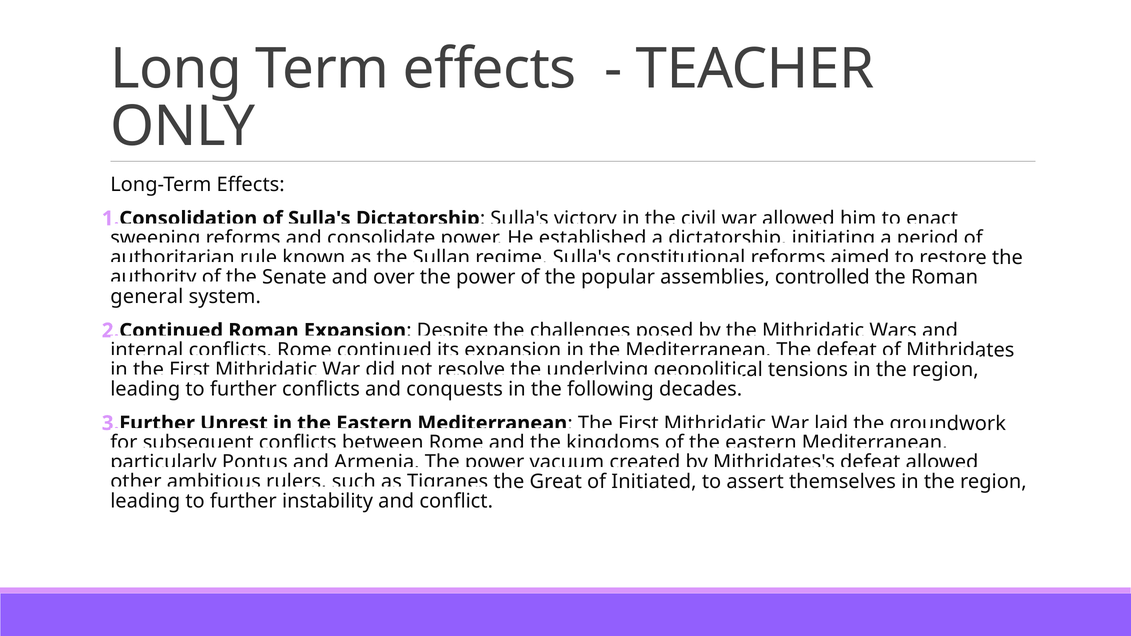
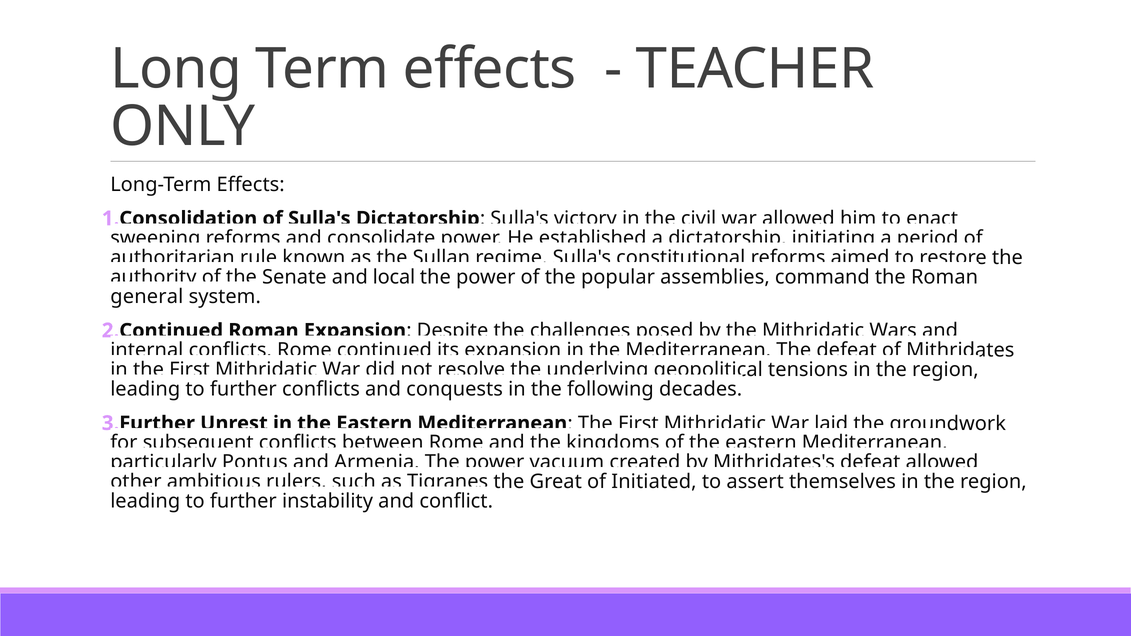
over: over -> local
controlled: controlled -> command
